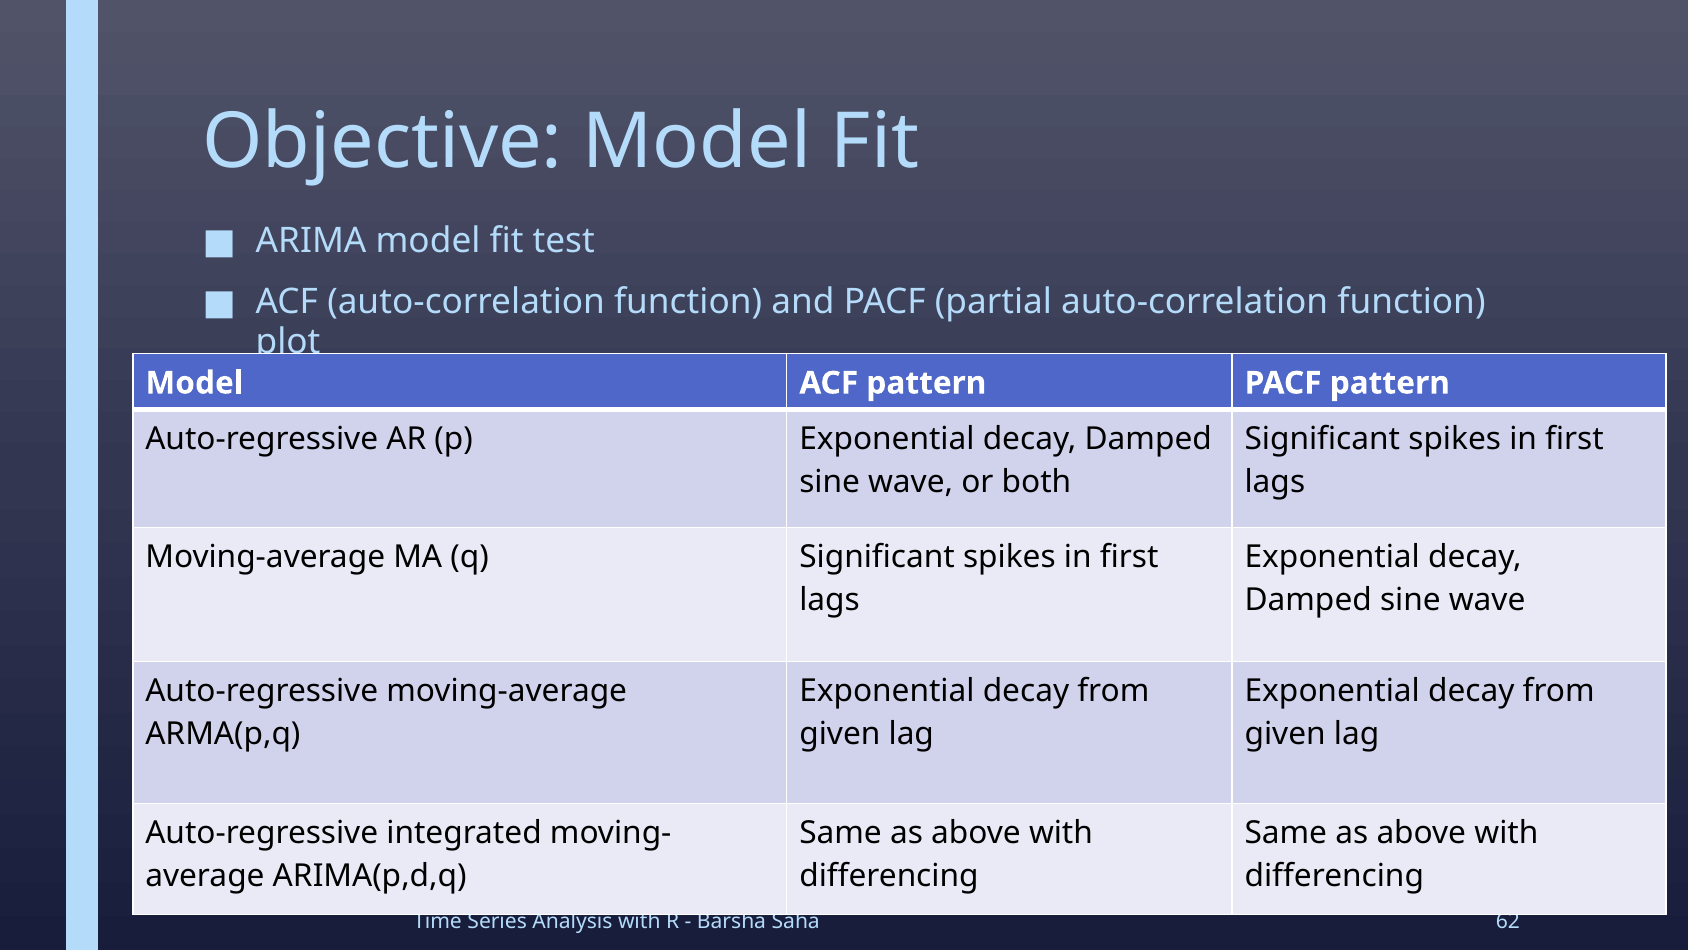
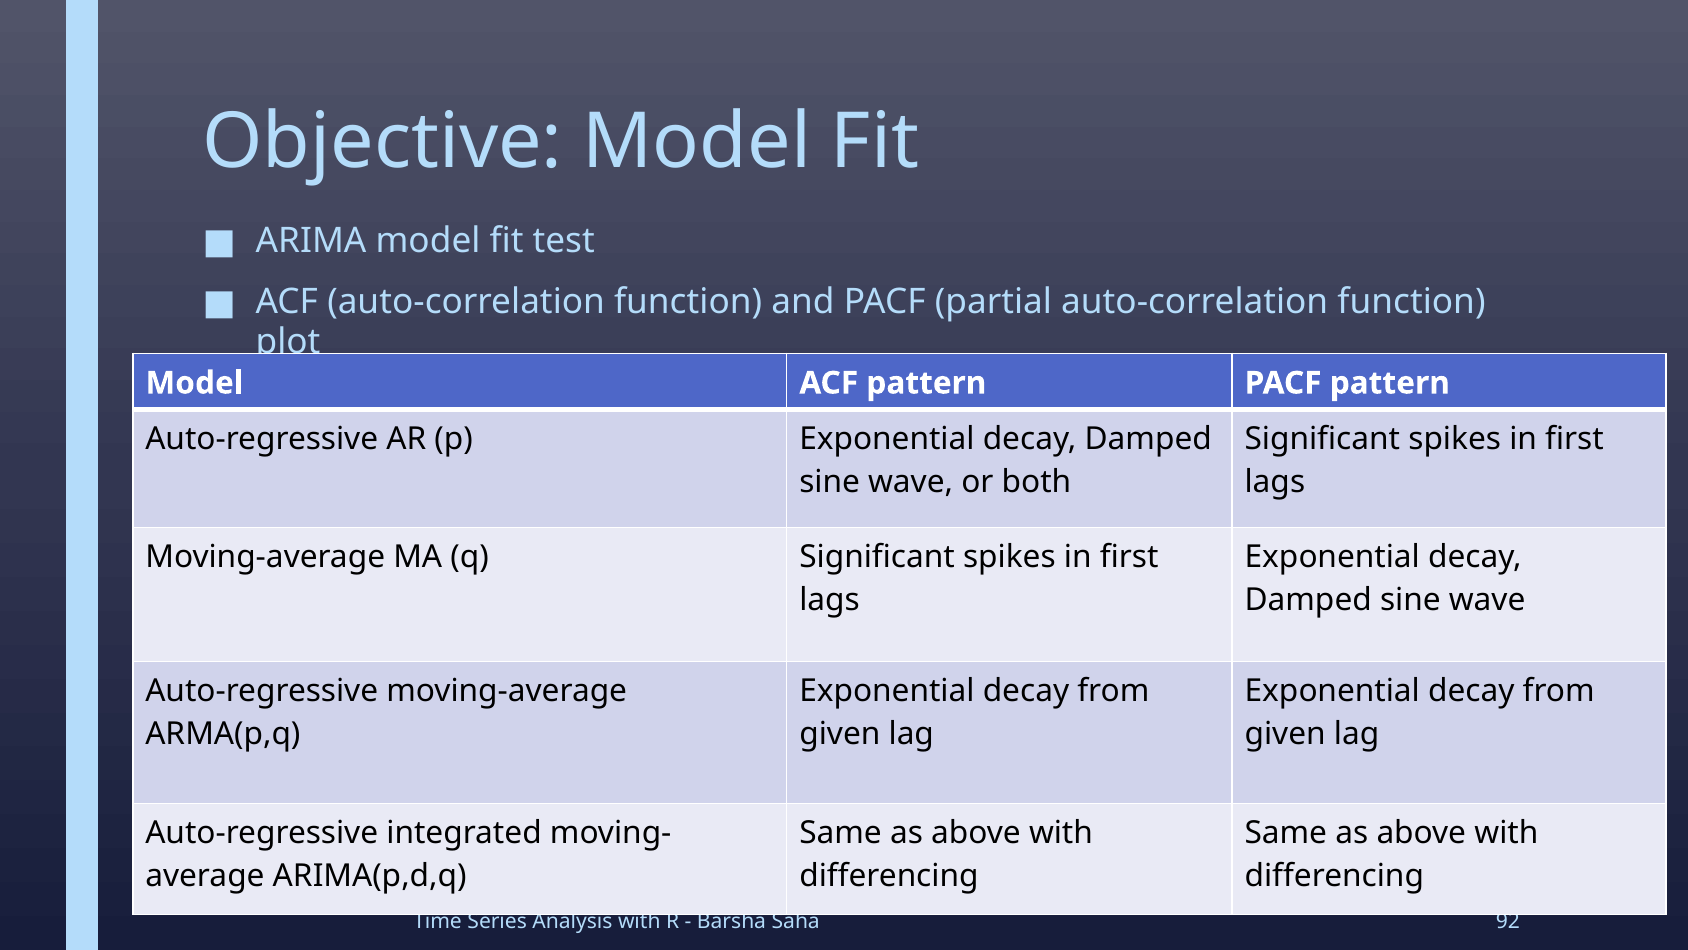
62: 62 -> 92
